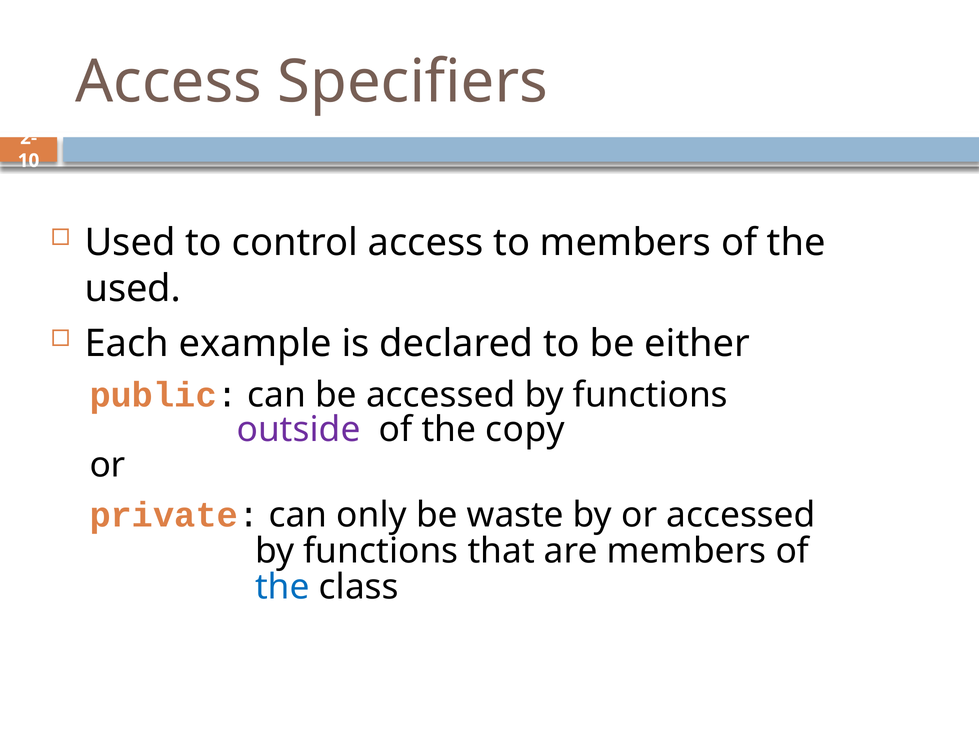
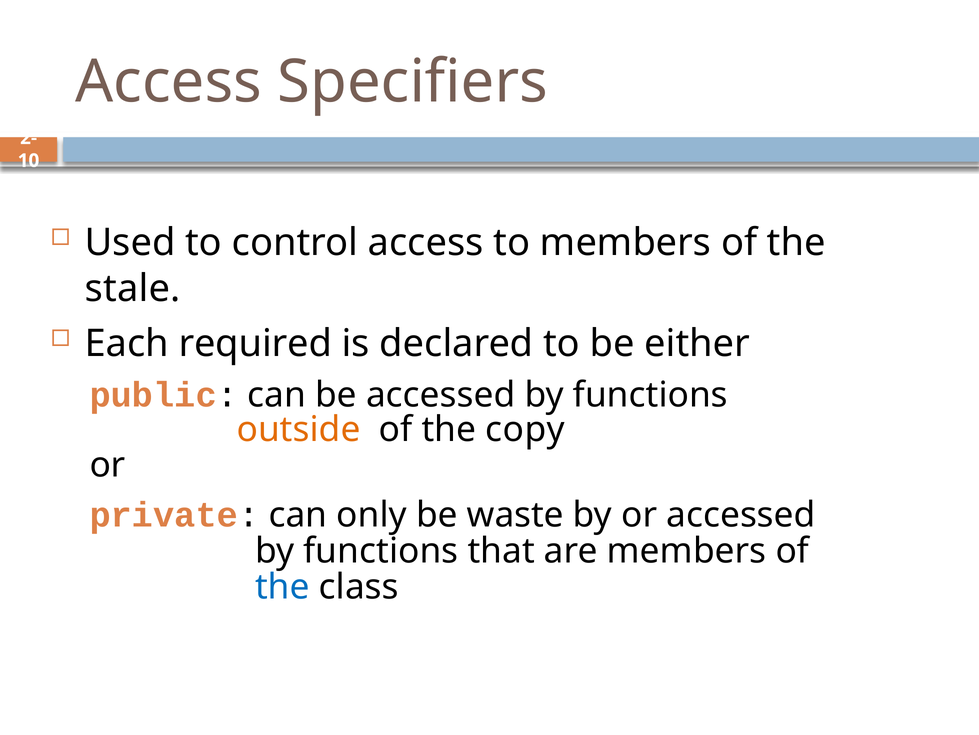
used at (133, 288): used -> stale
example: example -> required
outside colour: purple -> orange
